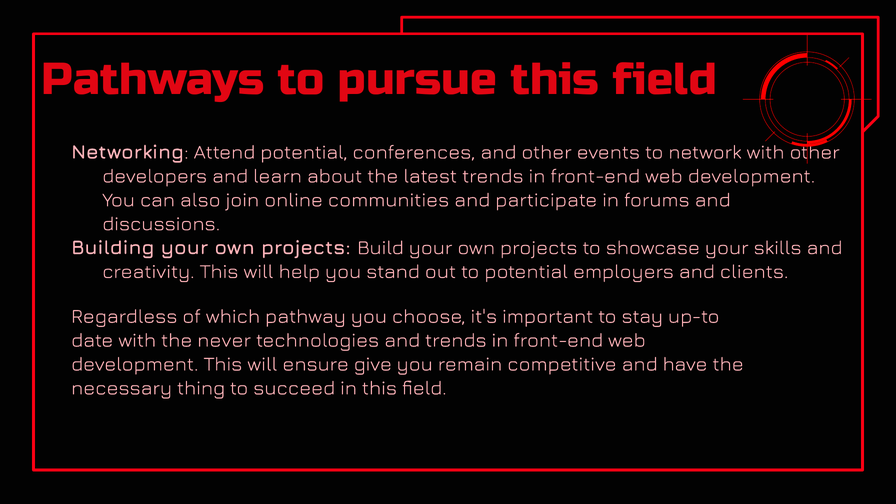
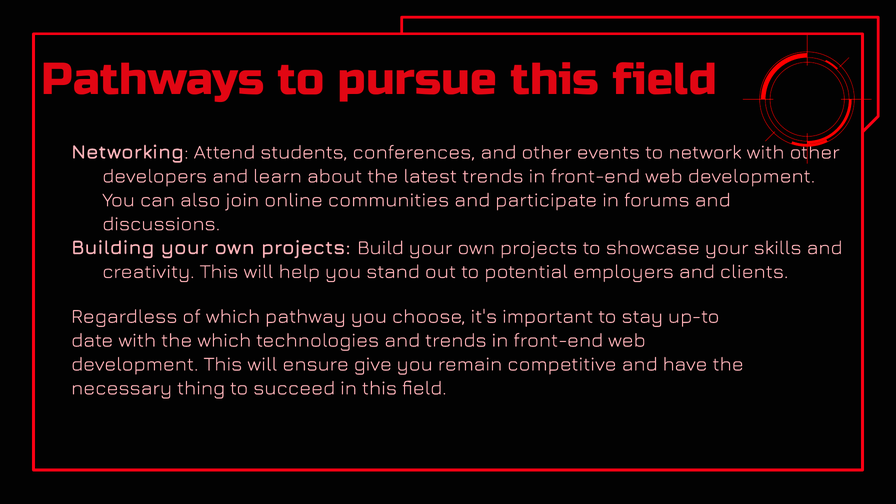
Attend potential: potential -> students
the never: never -> which
